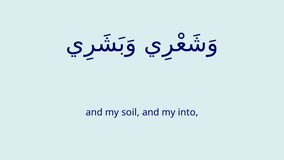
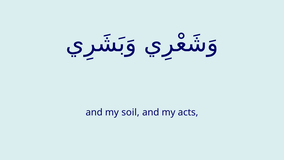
into: into -> acts
